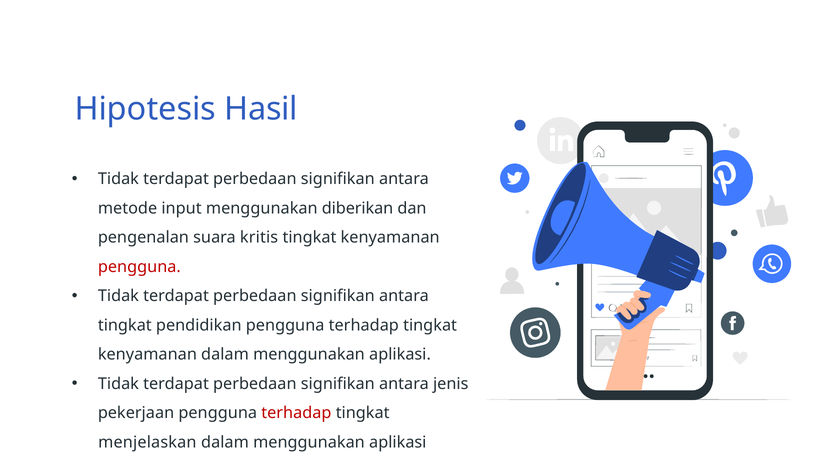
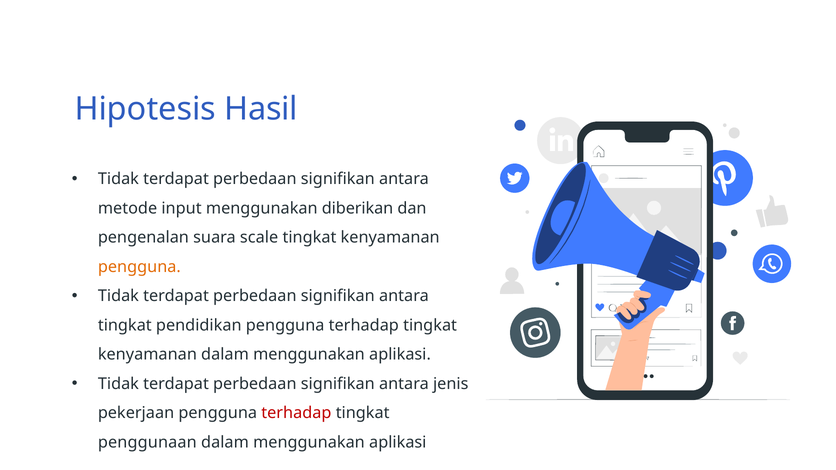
kritis: kritis -> scale
pengguna at (139, 267) colour: red -> orange
menjelaskan: menjelaskan -> penggunaan
